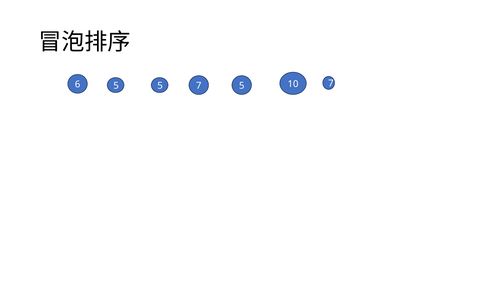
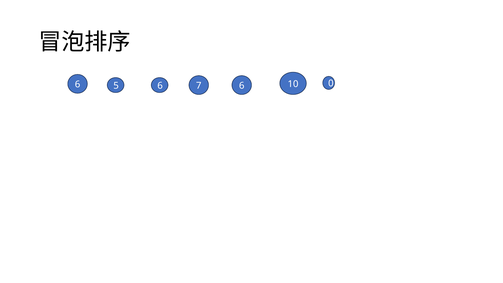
5 5: 5 -> 6
7 5: 5 -> 6
10 7: 7 -> 0
